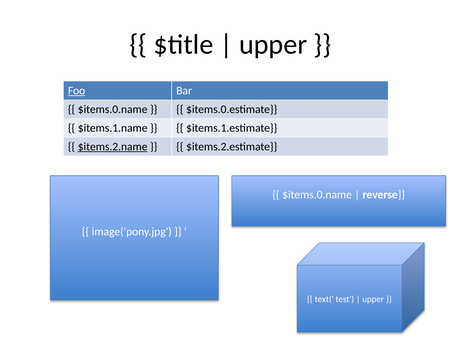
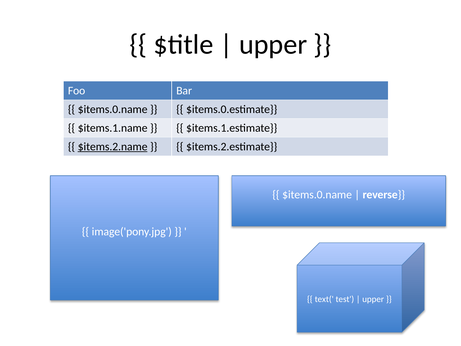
Foo underline: present -> none
